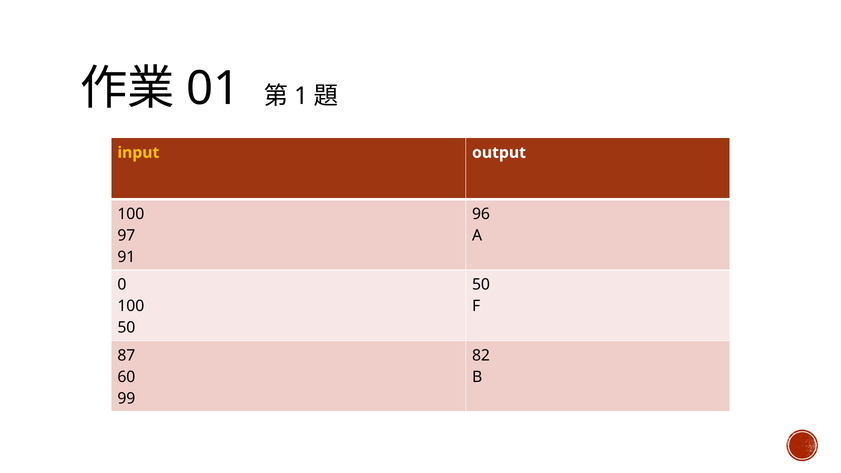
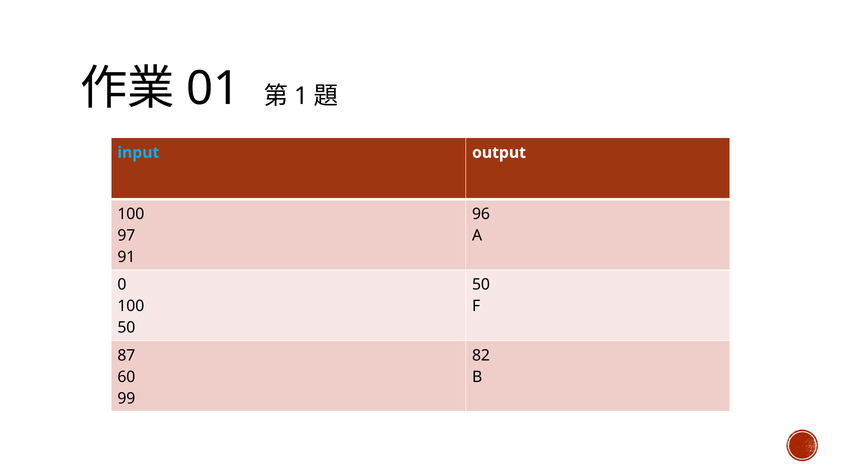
input colour: yellow -> light blue
